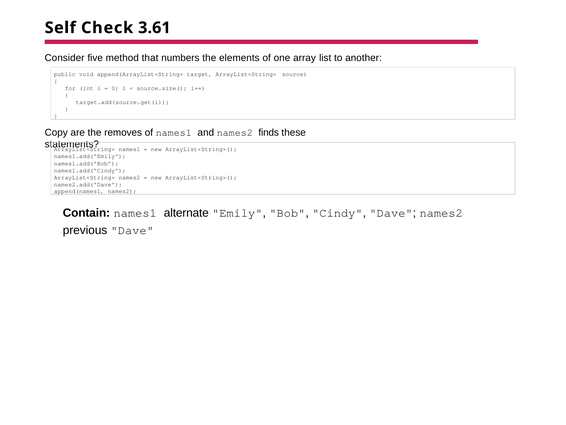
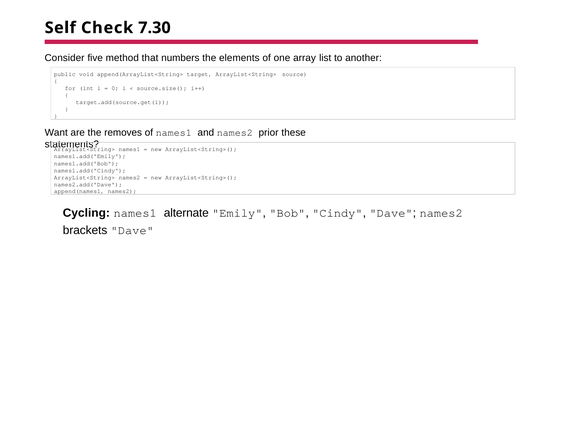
3.61: 3.61 -> 7.30
Copy: Copy -> Want
finds: finds -> prior
Contain: Contain -> Cycling
previous: previous -> brackets
